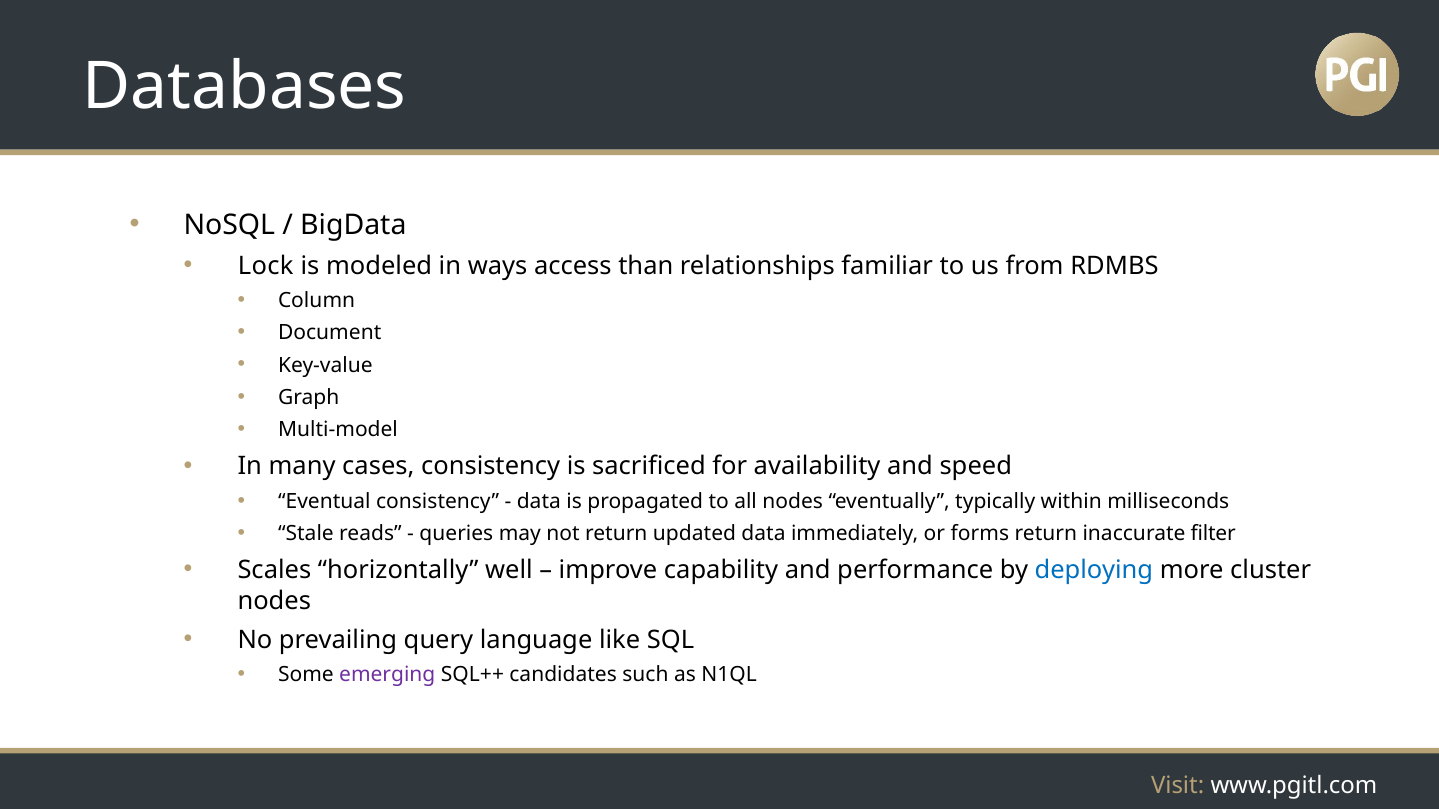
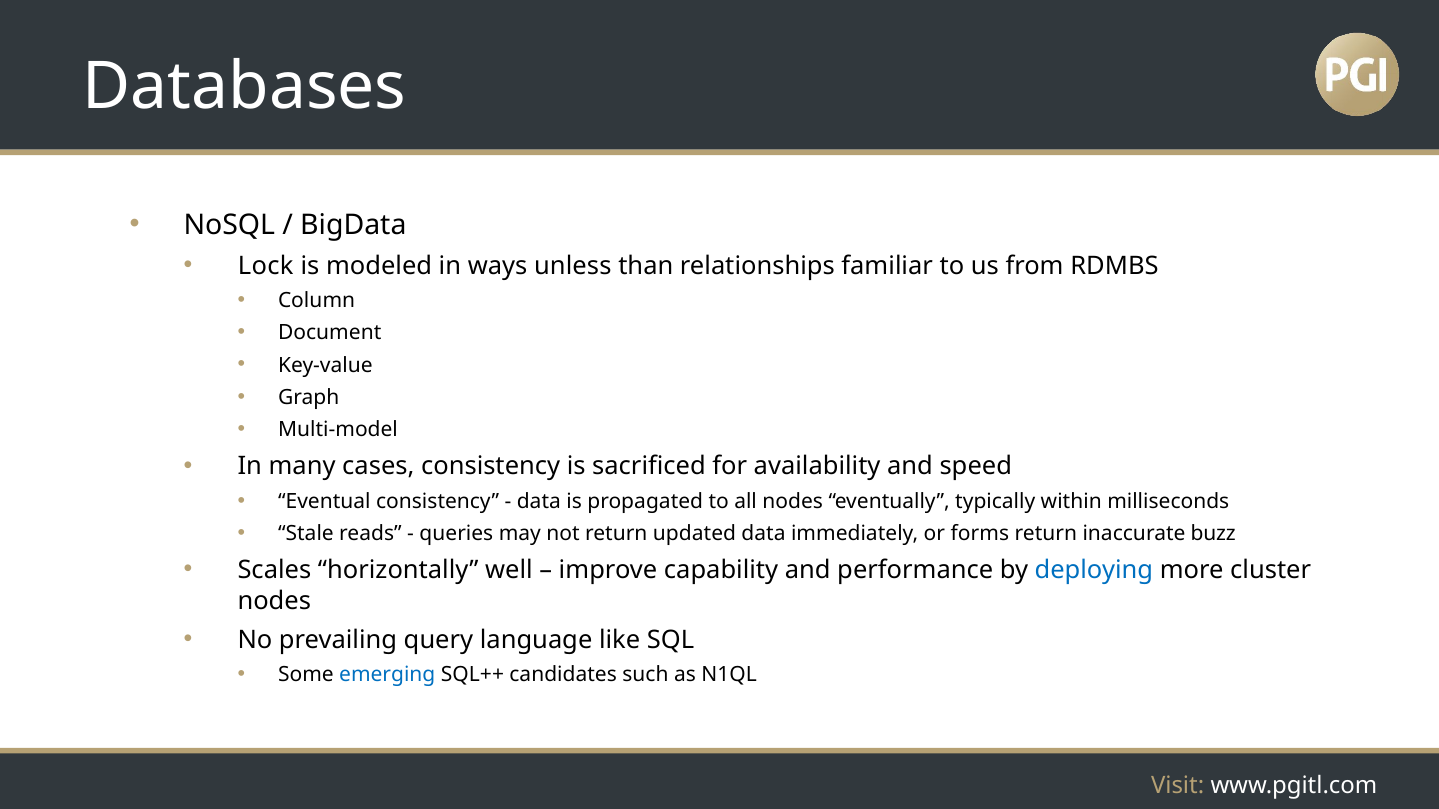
access: access -> unless
filter: filter -> buzz
emerging colour: purple -> blue
